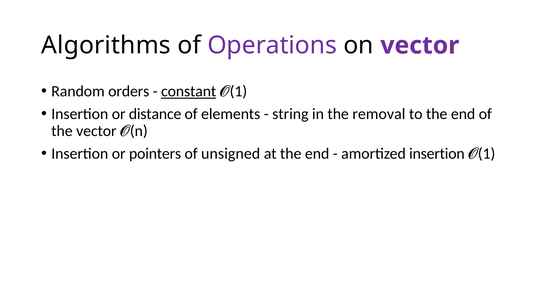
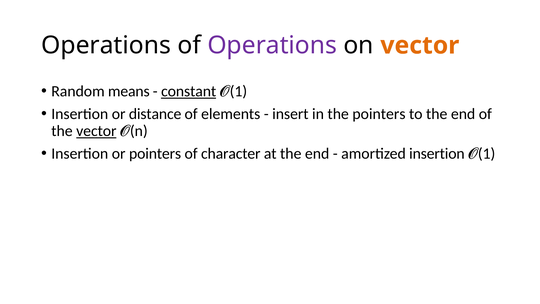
Algorithms at (106, 45): Algorithms -> Operations
vector at (420, 45) colour: purple -> orange
orders: orders -> means
string: string -> insert
the removal: removal -> pointers
vector at (96, 131) underline: none -> present
unsigned: unsigned -> character
